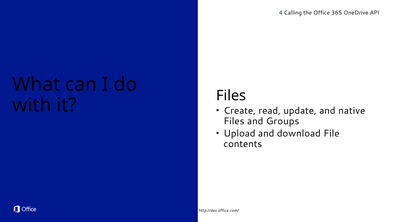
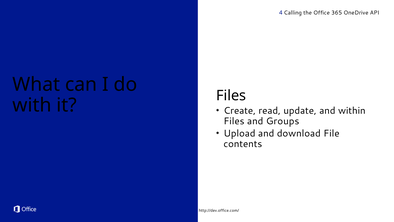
native: native -> within
